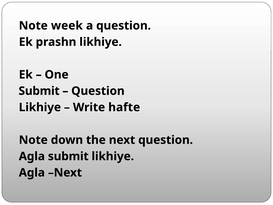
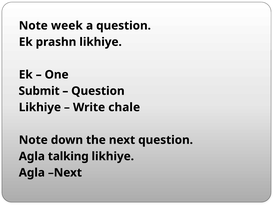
hafte: hafte -> chale
Agla submit: submit -> talking
